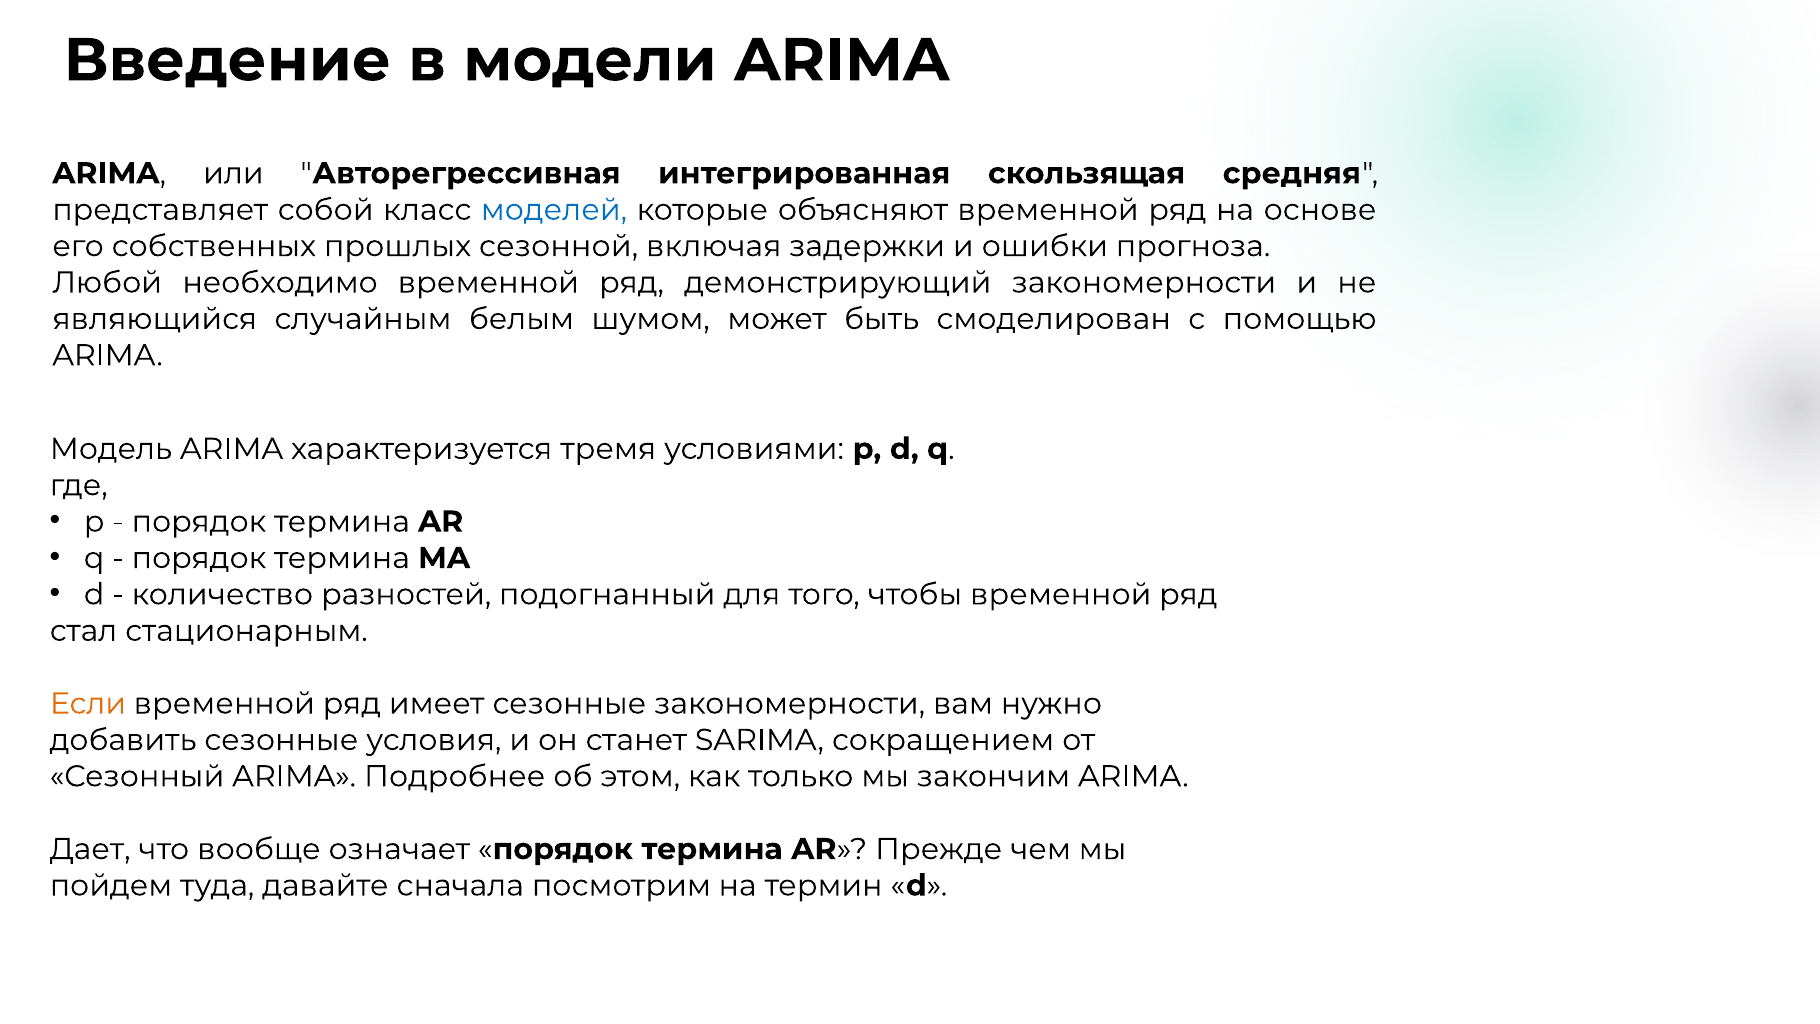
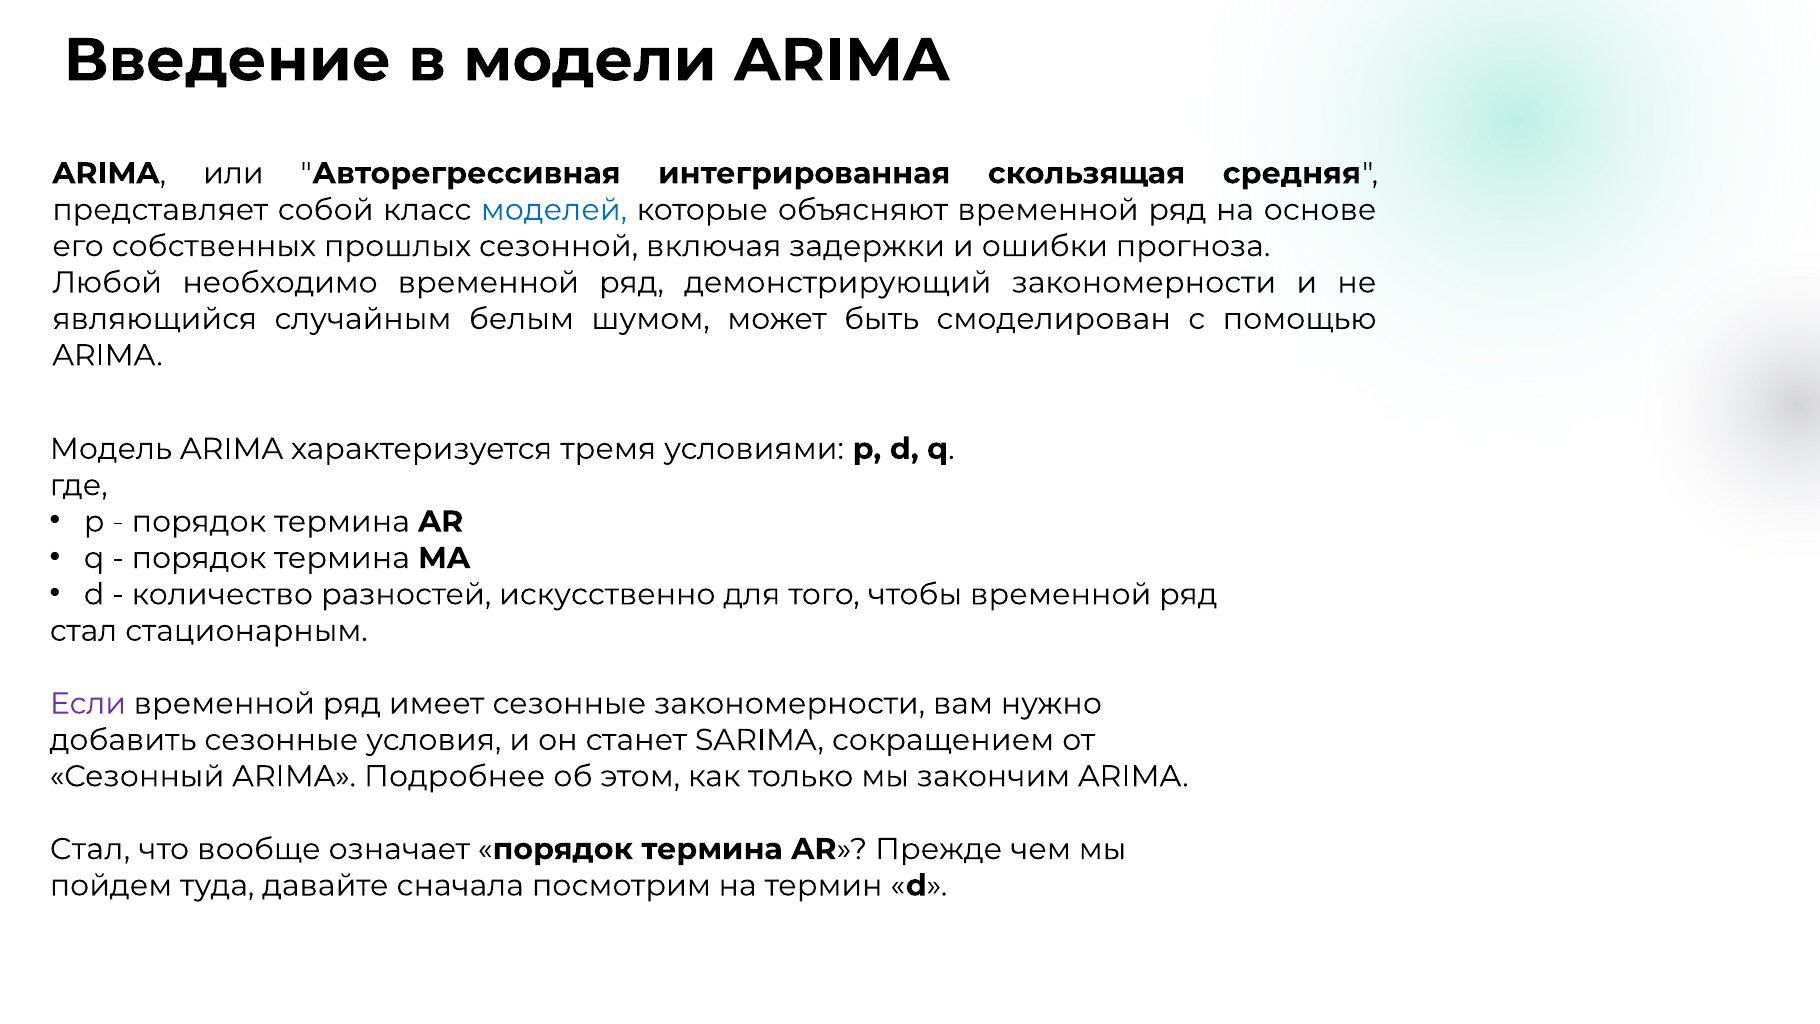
подогнанный: подогнанный -> искусственно
Если colour: orange -> purple
Дает at (90, 849): Дает -> Стал
